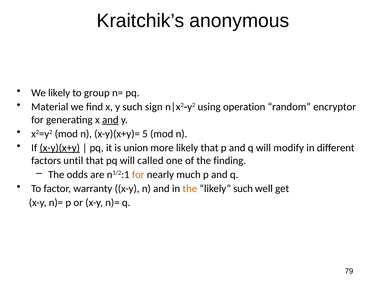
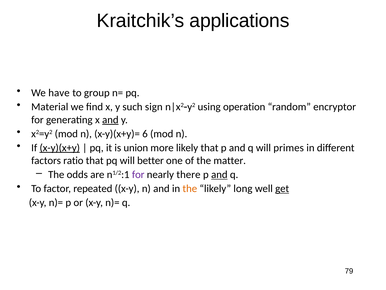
anonymous: anonymous -> applications
We likely: likely -> have
5: 5 -> 6
modify: modify -> primes
until: until -> ratio
called: called -> better
finding: finding -> matter
for at (138, 174) colour: orange -> purple
much: much -> there
and at (219, 174) underline: none -> present
warranty: warranty -> repeated
likely such: such -> long
get underline: none -> present
